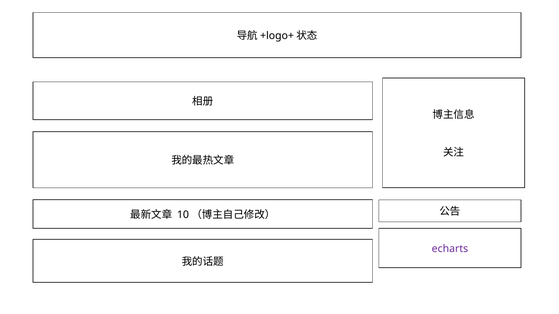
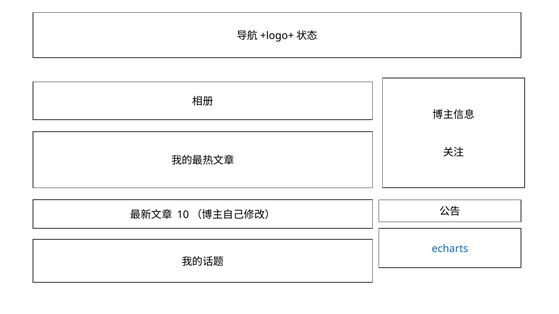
echarts colour: purple -> blue
